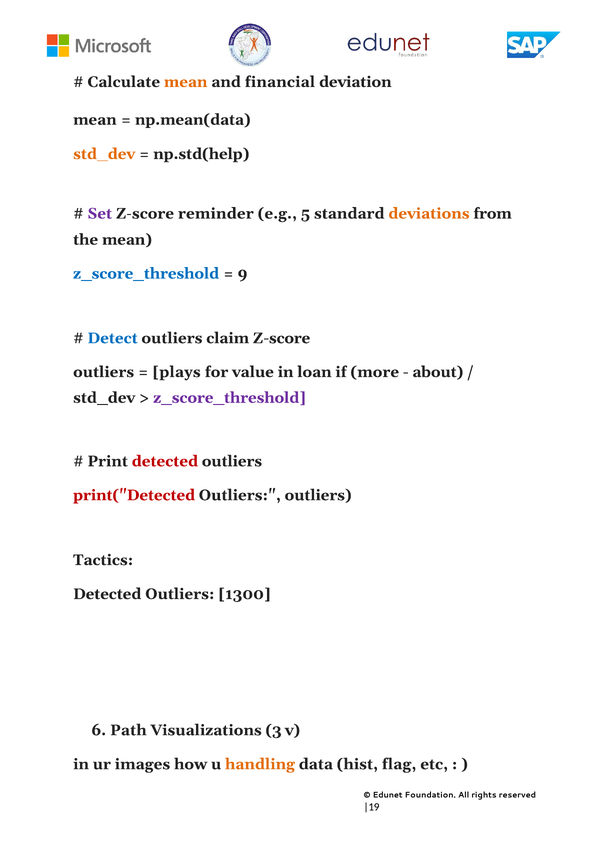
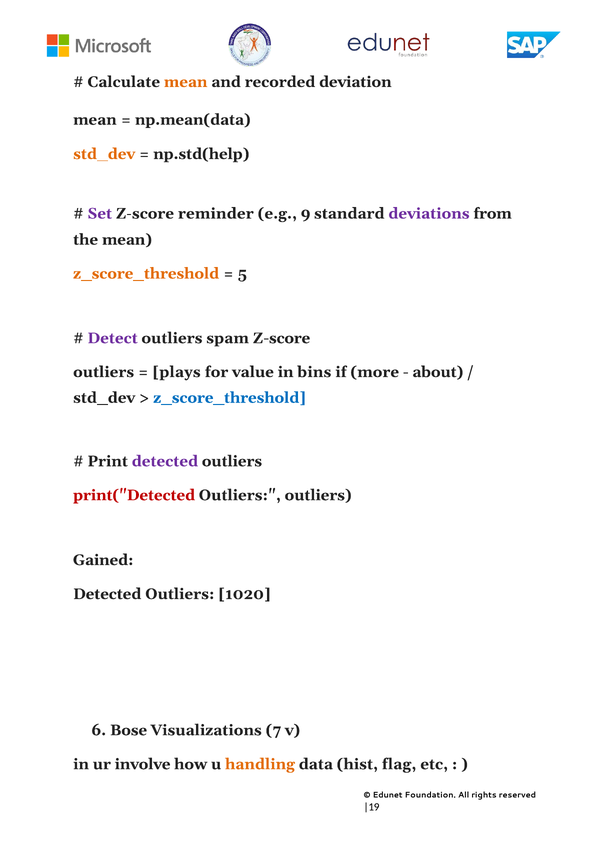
financial: financial -> recorded
5: 5 -> 9
deviations colour: orange -> purple
z_score_threshold at (146, 274) colour: blue -> orange
9: 9 -> 5
Detect colour: blue -> purple
claim: claim -> spam
loan: loan -> bins
z_score_threshold at (230, 398) colour: purple -> blue
detected at (165, 462) colour: red -> purple
Tactics: Tactics -> Gained
1300: 1300 -> 1020
Path: Path -> Bose
3: 3 -> 7
images: images -> involve
